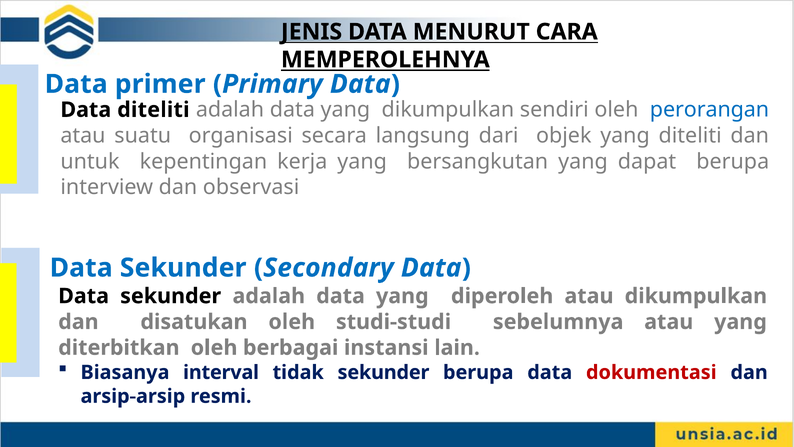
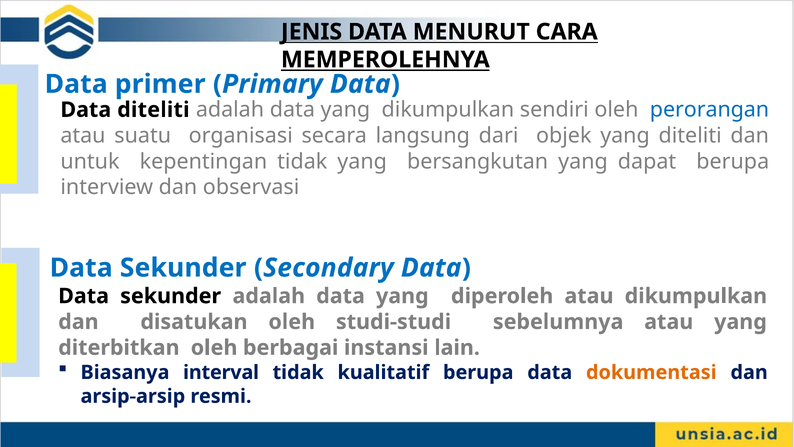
kepentingan kerja: kerja -> tidak
tidak sekunder: sekunder -> kualitatif
dokumentasi colour: red -> orange
